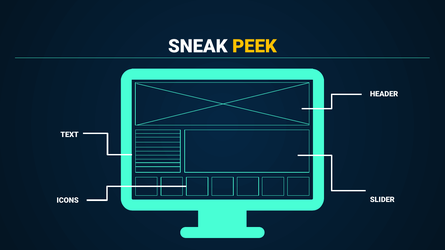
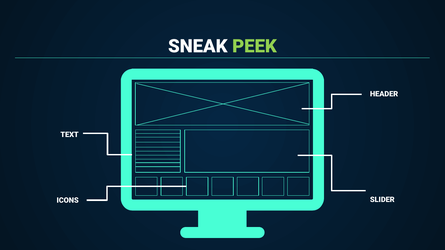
PEEK colour: yellow -> light green
